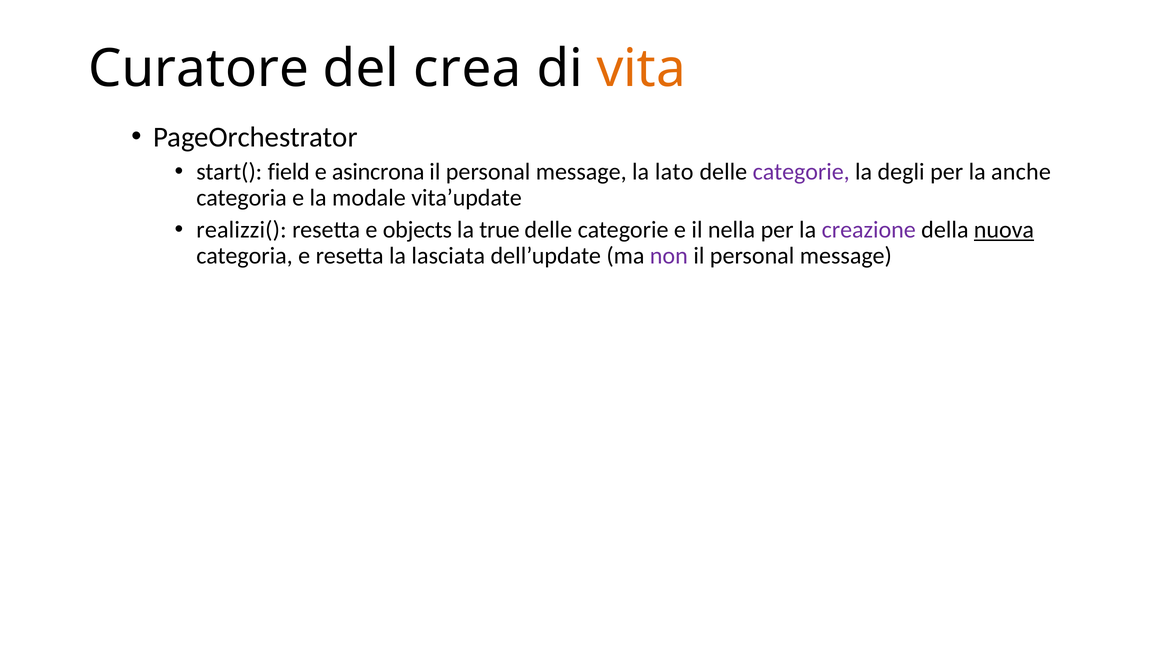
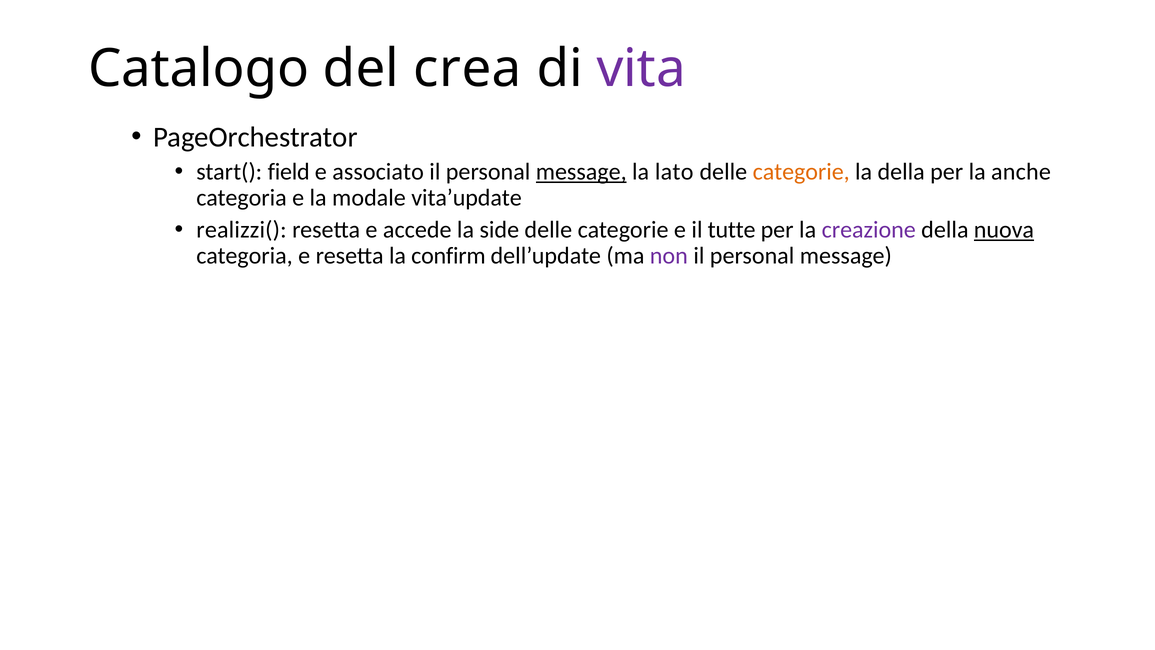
Curatore: Curatore -> Catalogo
vita colour: orange -> purple
asincrona: asincrona -> associato
message at (581, 172) underline: none -> present
categorie at (801, 172) colour: purple -> orange
la degli: degli -> della
objects: objects -> accede
true: true -> side
nella: nella -> tutte
lasciata: lasciata -> confirm
